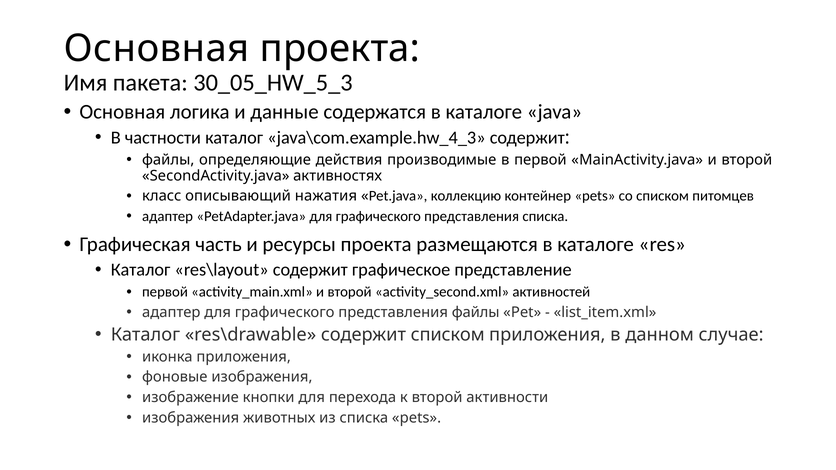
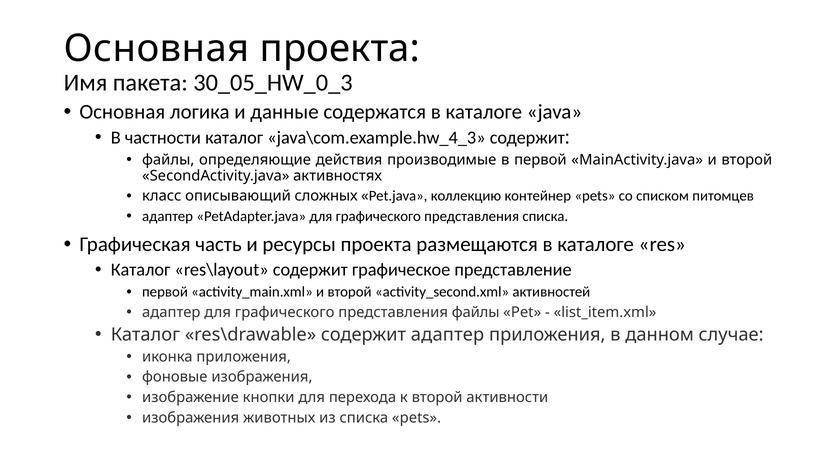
30_05_HW_5_3: 30_05_HW_5_3 -> 30_05_HW_0_3
нажатия: нажатия -> сложных
содержит списком: списком -> адаптер
